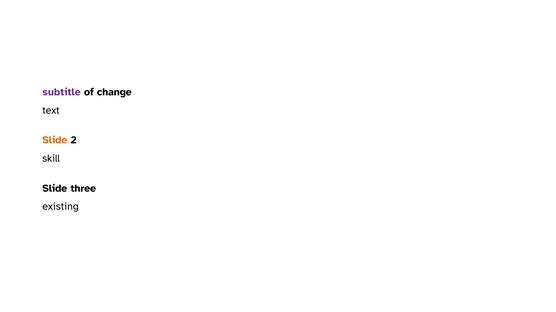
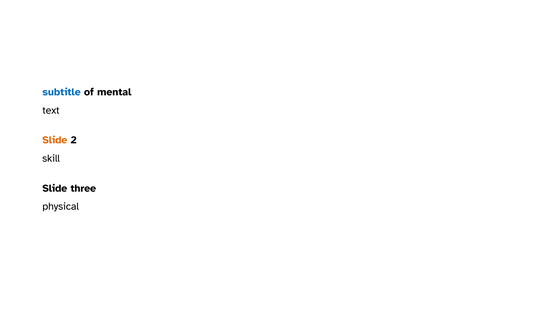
subtitle colour: purple -> blue
change: change -> mental
existing: existing -> physical
